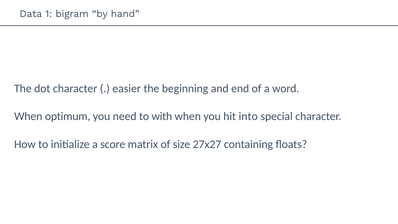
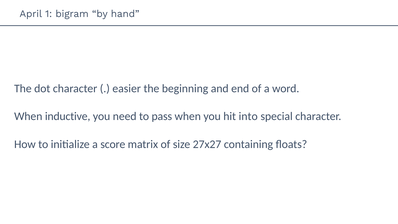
Data: Data -> April
optimum: optimum -> inductive
with: with -> pass
